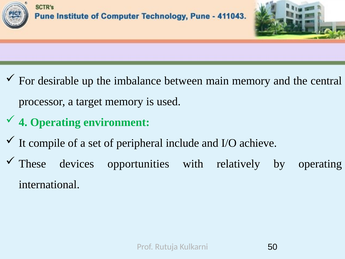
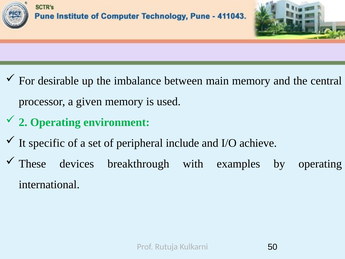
target: target -> given
4: 4 -> 2
compile: compile -> specific
opportunities: opportunities -> breakthrough
relatively: relatively -> examples
